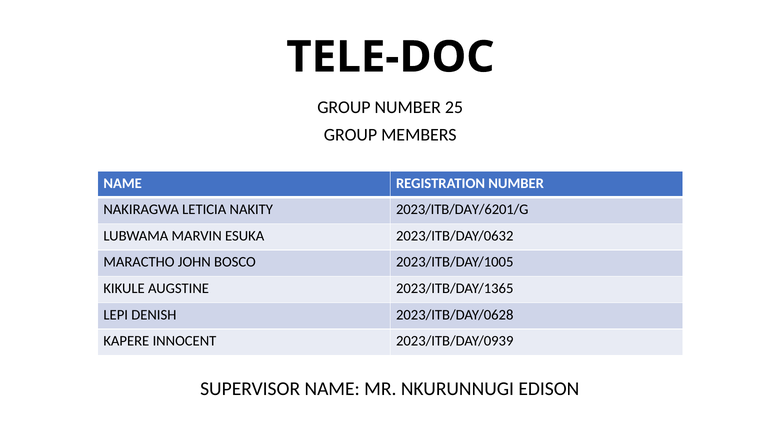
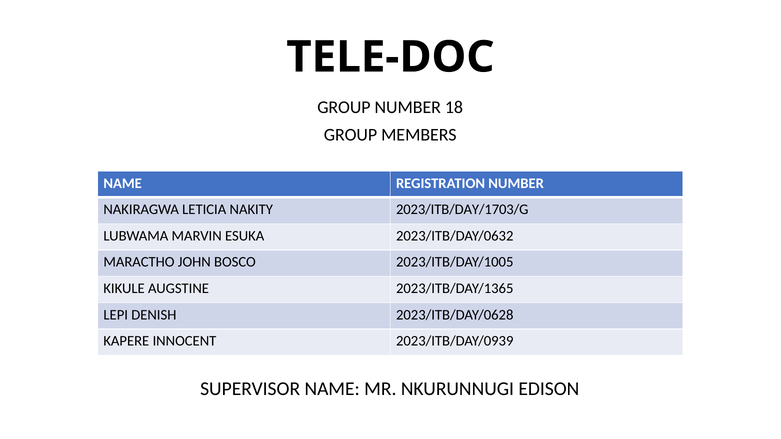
25: 25 -> 18
2023/ITB/DAY/6201/G: 2023/ITB/DAY/6201/G -> 2023/ITB/DAY/1703/G
